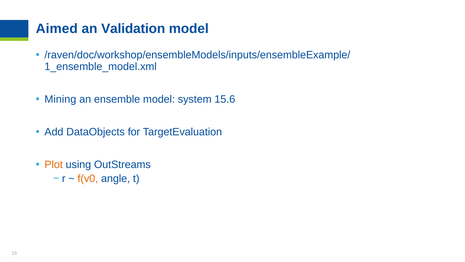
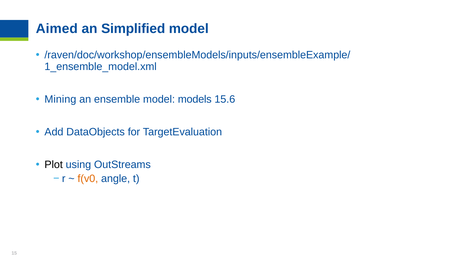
Validation: Validation -> Simplified
system: system -> models
Plot colour: orange -> black
